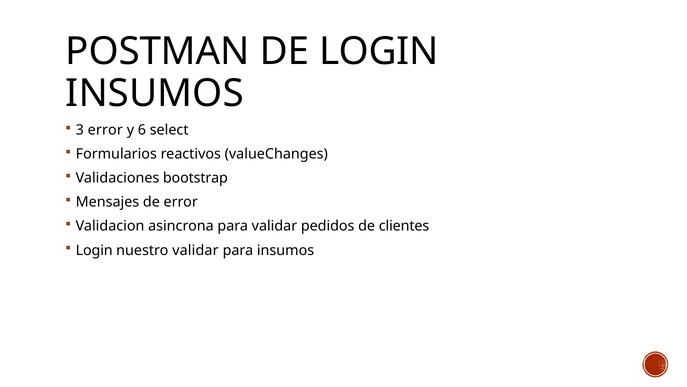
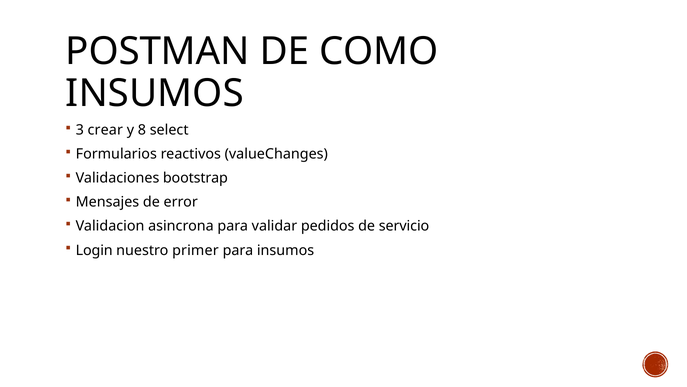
DE LOGIN: LOGIN -> COMO
3 error: error -> crear
6: 6 -> 8
clientes: clientes -> servicio
nuestro validar: validar -> primer
